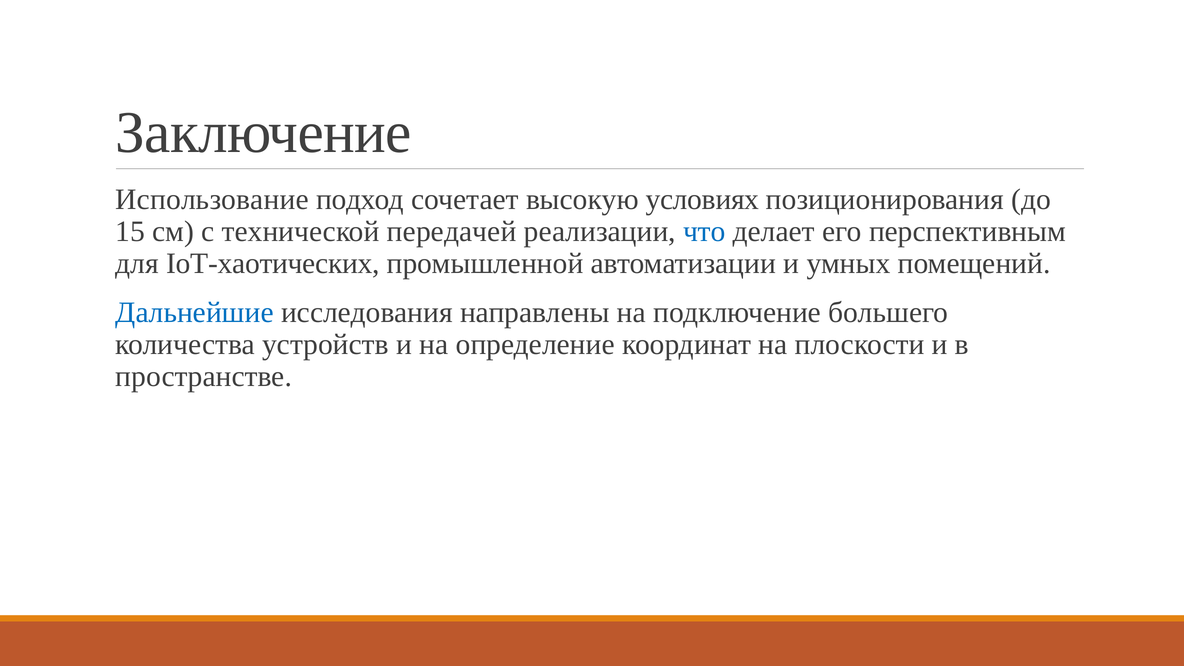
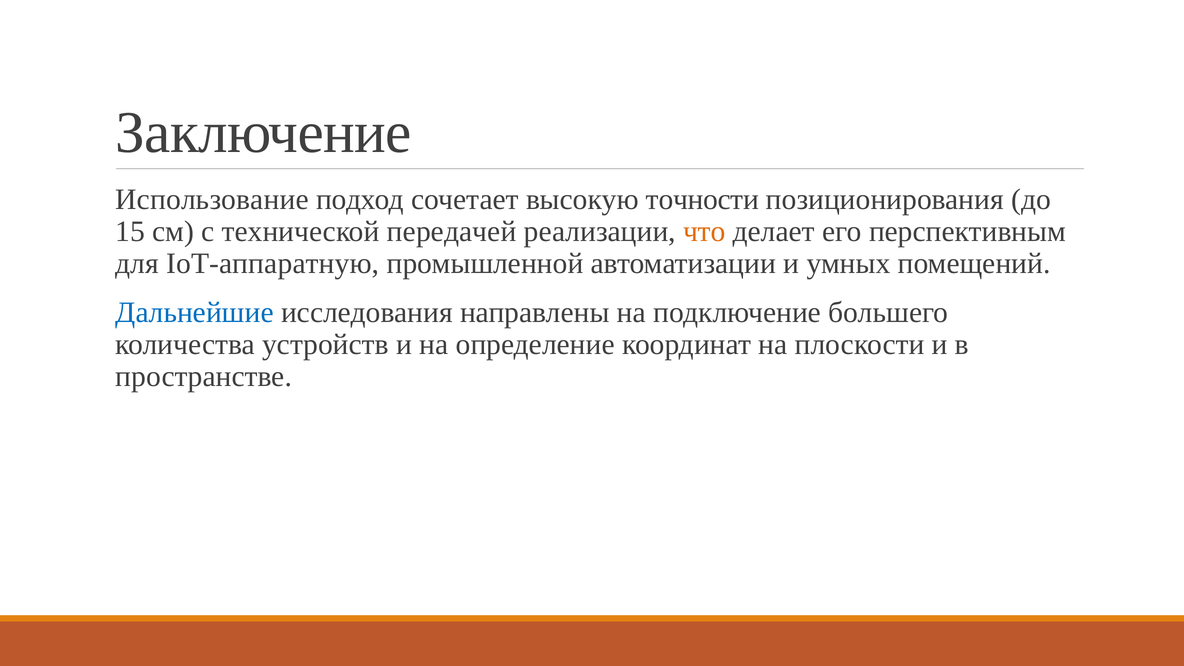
условиях: условиях -> точности
что colour: blue -> orange
IoT-хаотических: IoT-хаотических -> IoT-аппаратную
